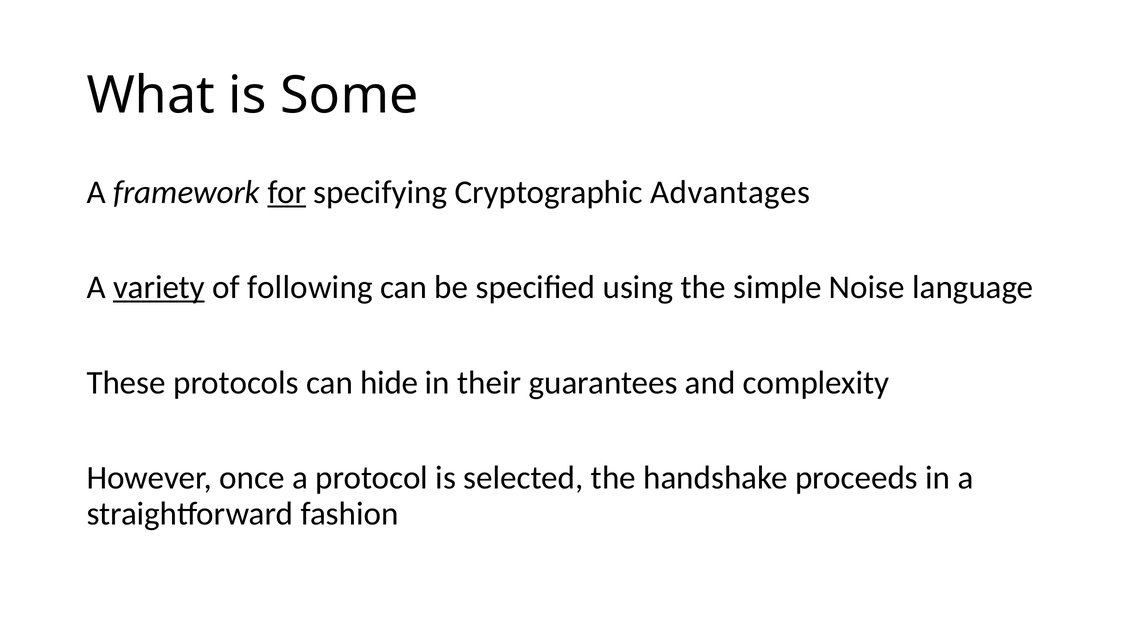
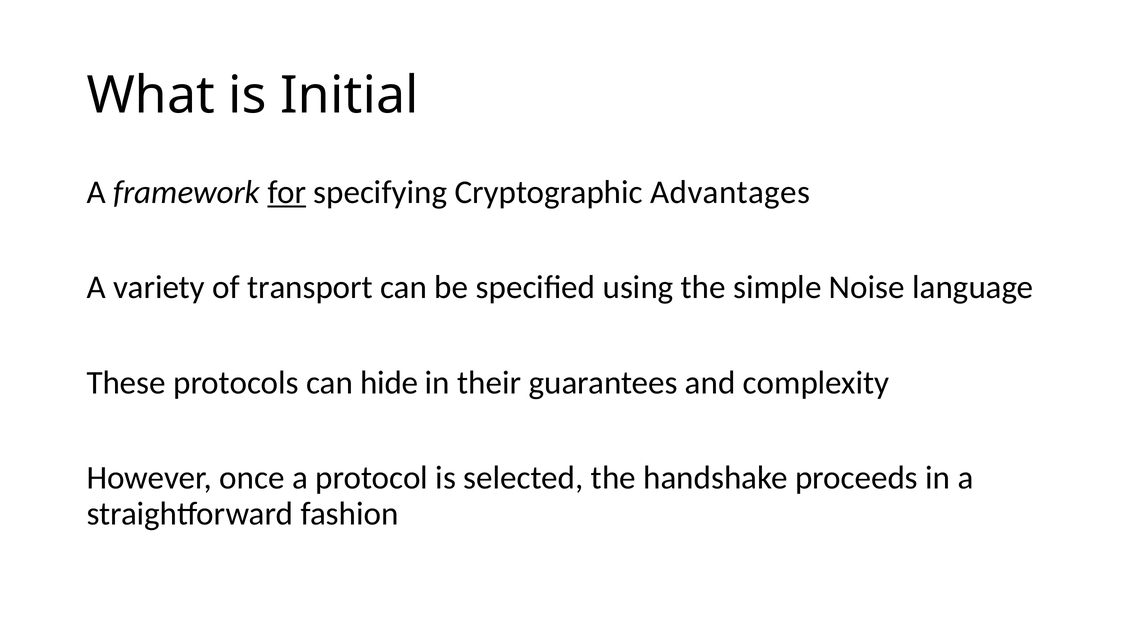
Some: Some -> Initial
variety underline: present -> none
following: following -> transport
